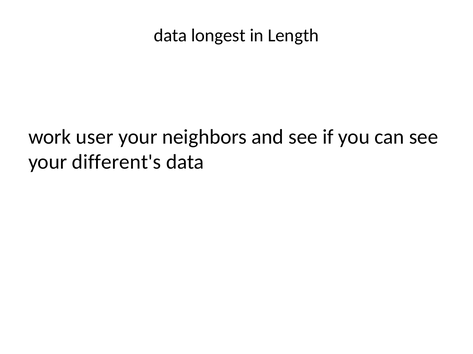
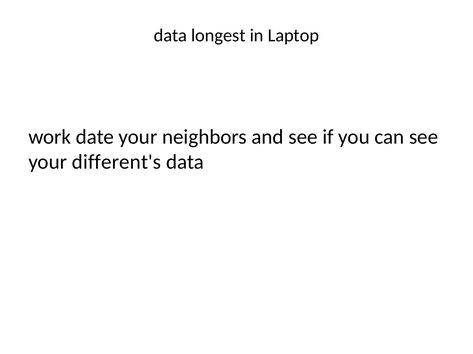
Length: Length -> Laptop
user: user -> date
